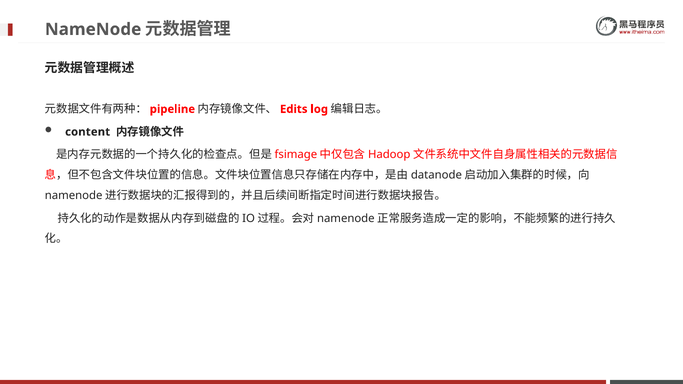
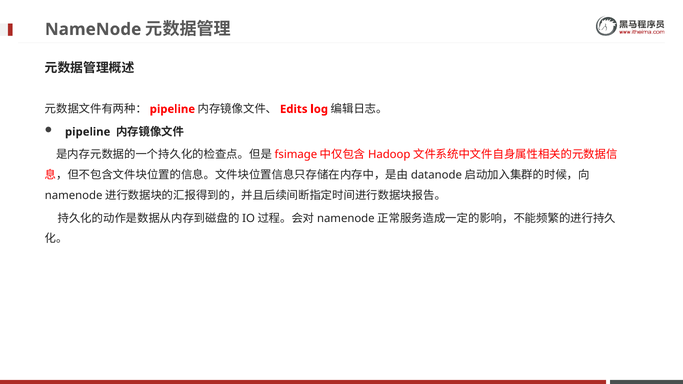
content at (88, 132): content -> pipeline
